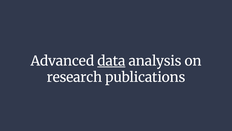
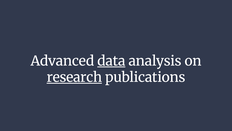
research underline: none -> present
